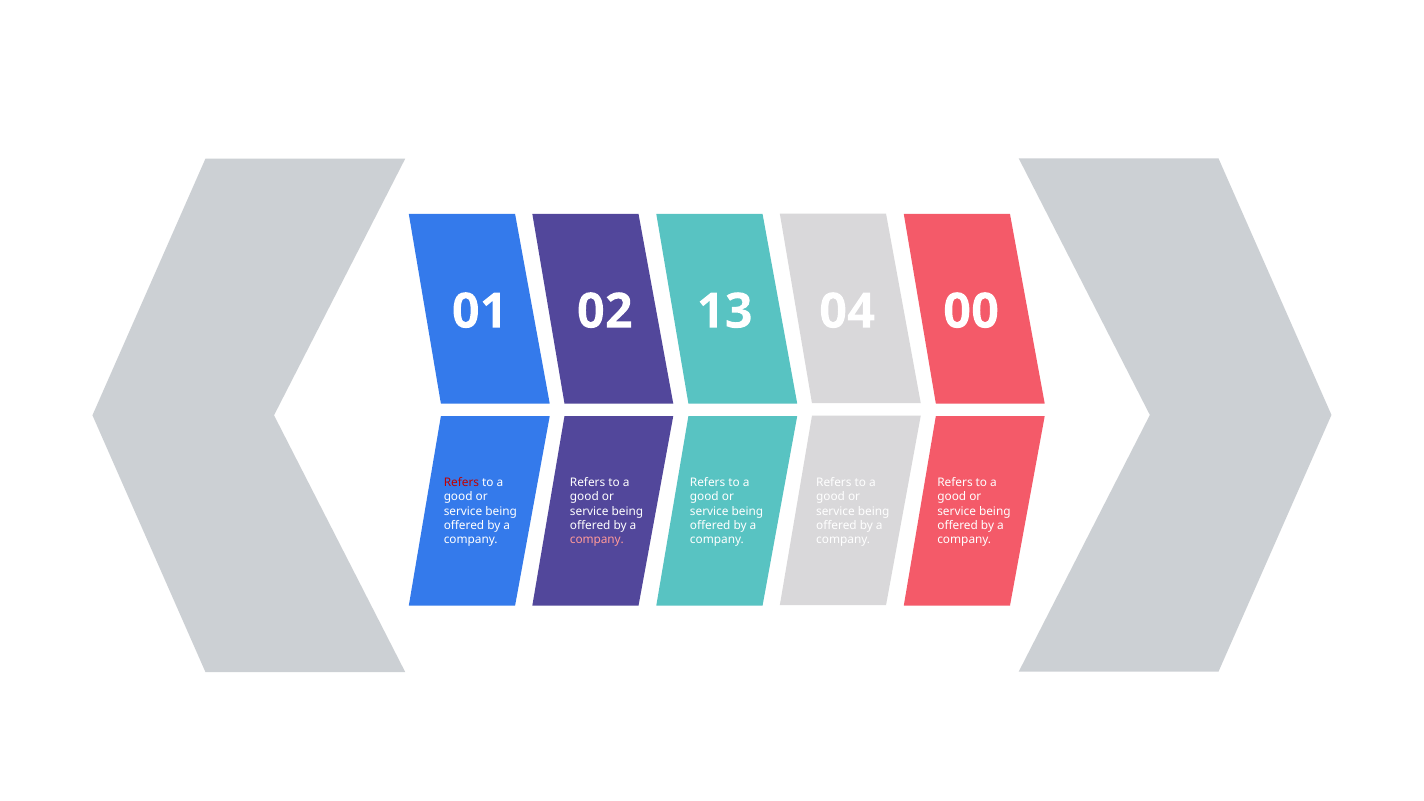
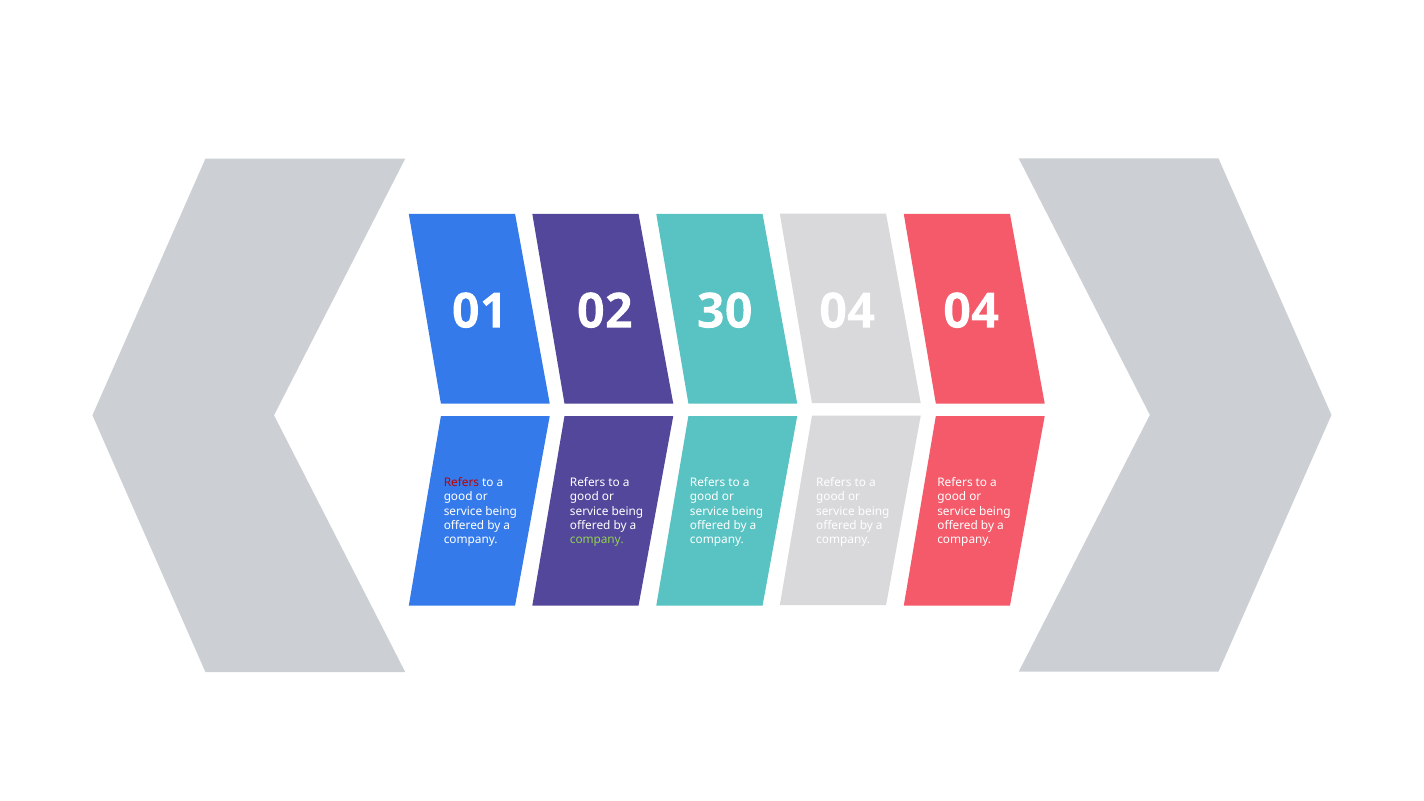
13: 13 -> 30
04 00: 00 -> 04
company at (597, 540) colour: pink -> light green
